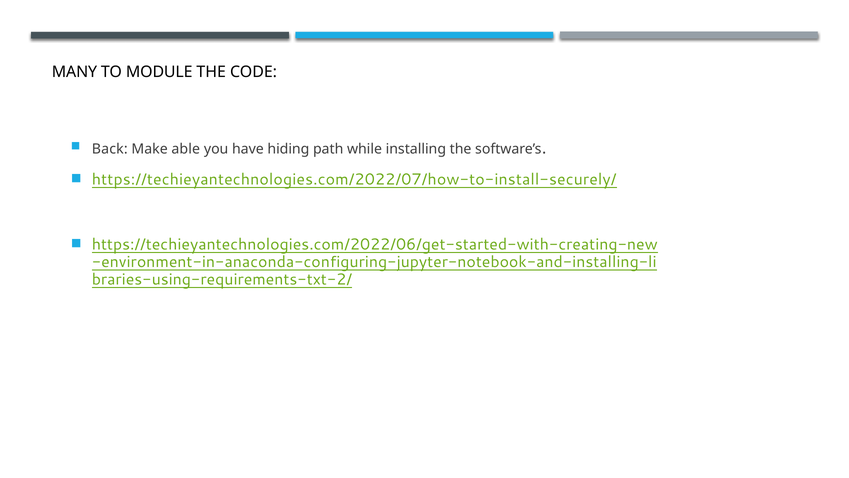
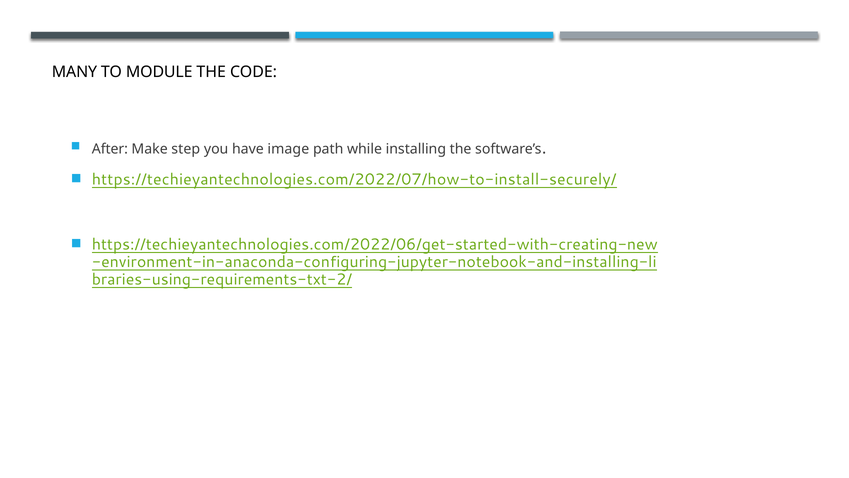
Back: Back -> After
able: able -> step
hiding: hiding -> image
